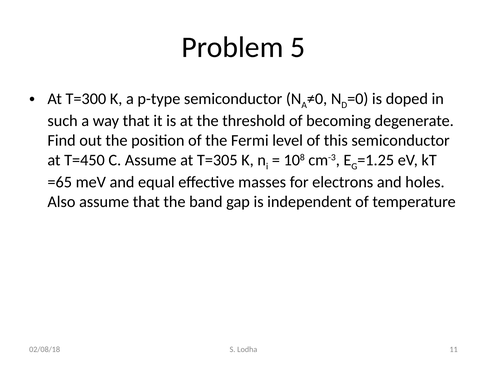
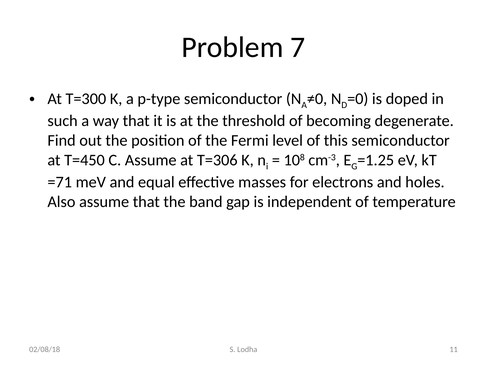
5: 5 -> 7
T=305: T=305 -> T=306
=65: =65 -> =71
